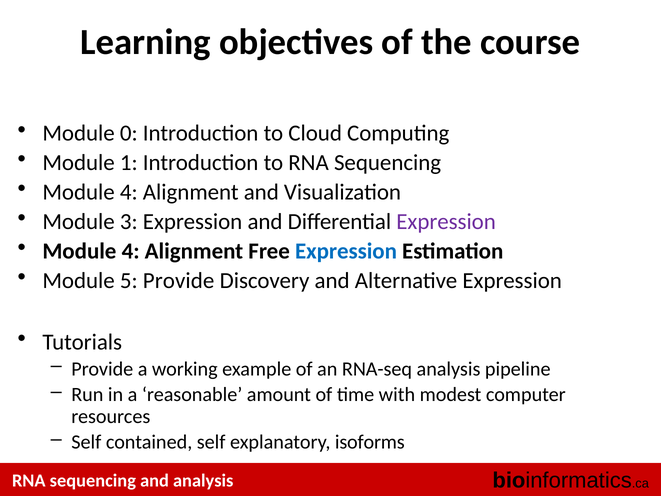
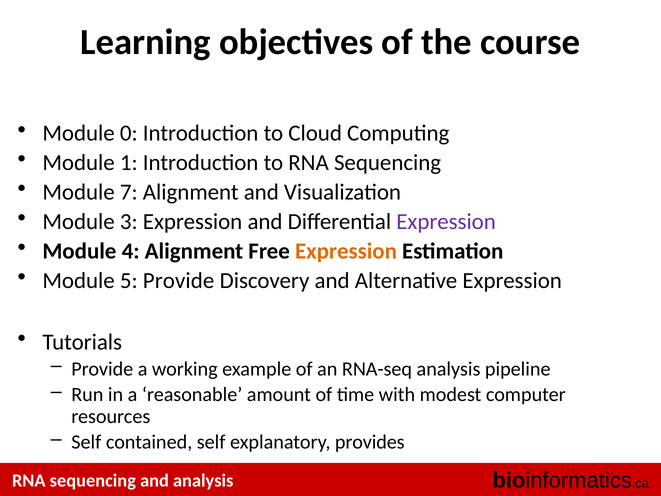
4 at (129, 192): 4 -> 7
Expression at (346, 251) colour: blue -> orange
isoforms: isoforms -> provides
